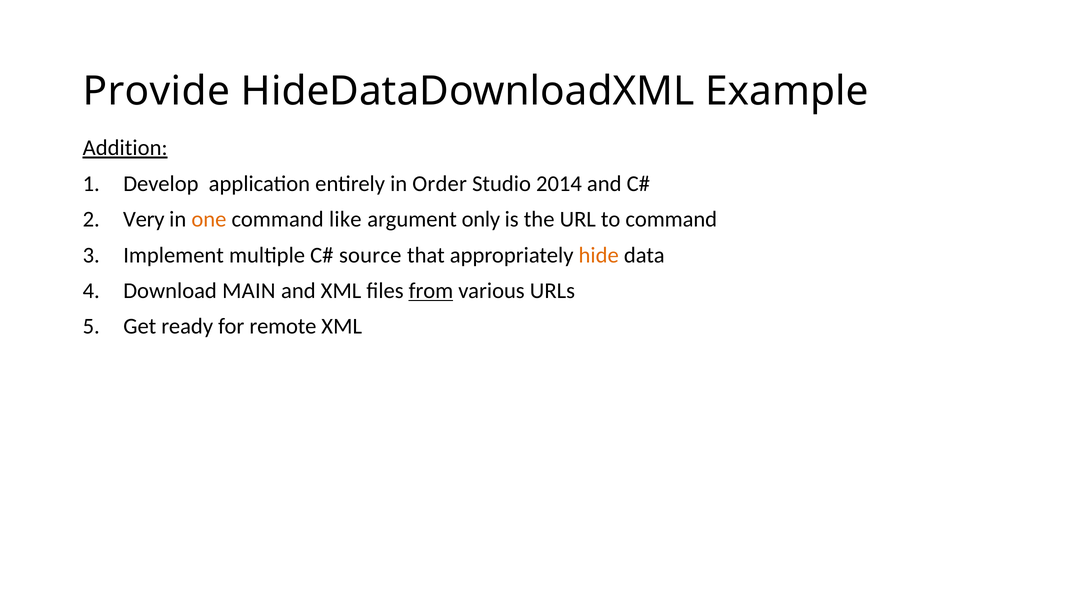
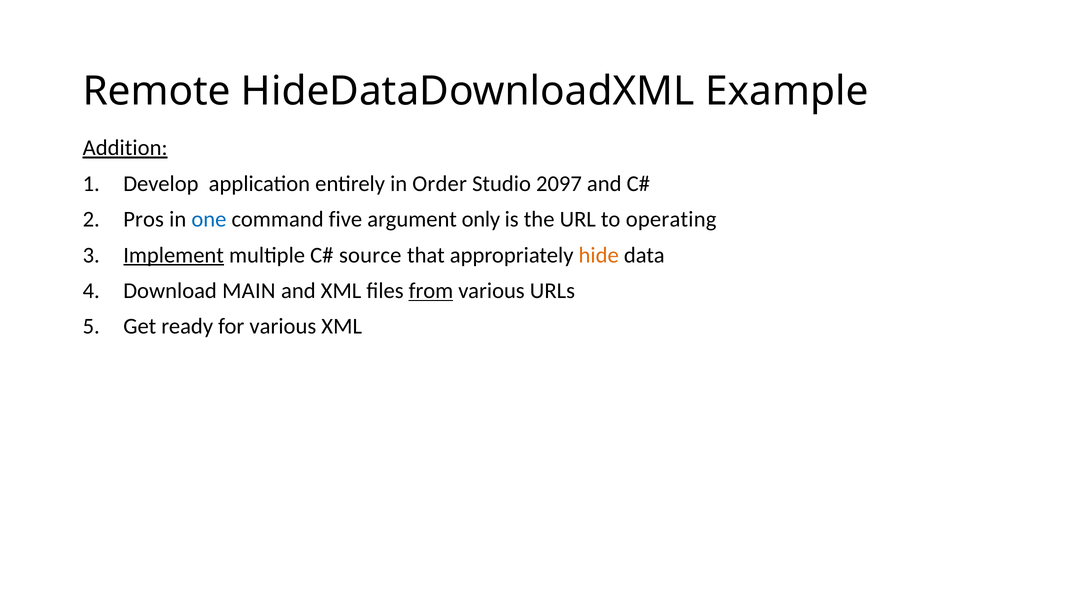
Provide: Provide -> Remote
2014: 2014 -> 2097
Very: Very -> Pros
one colour: orange -> blue
like: like -> five
to command: command -> operating
Implement underline: none -> present
for remote: remote -> various
